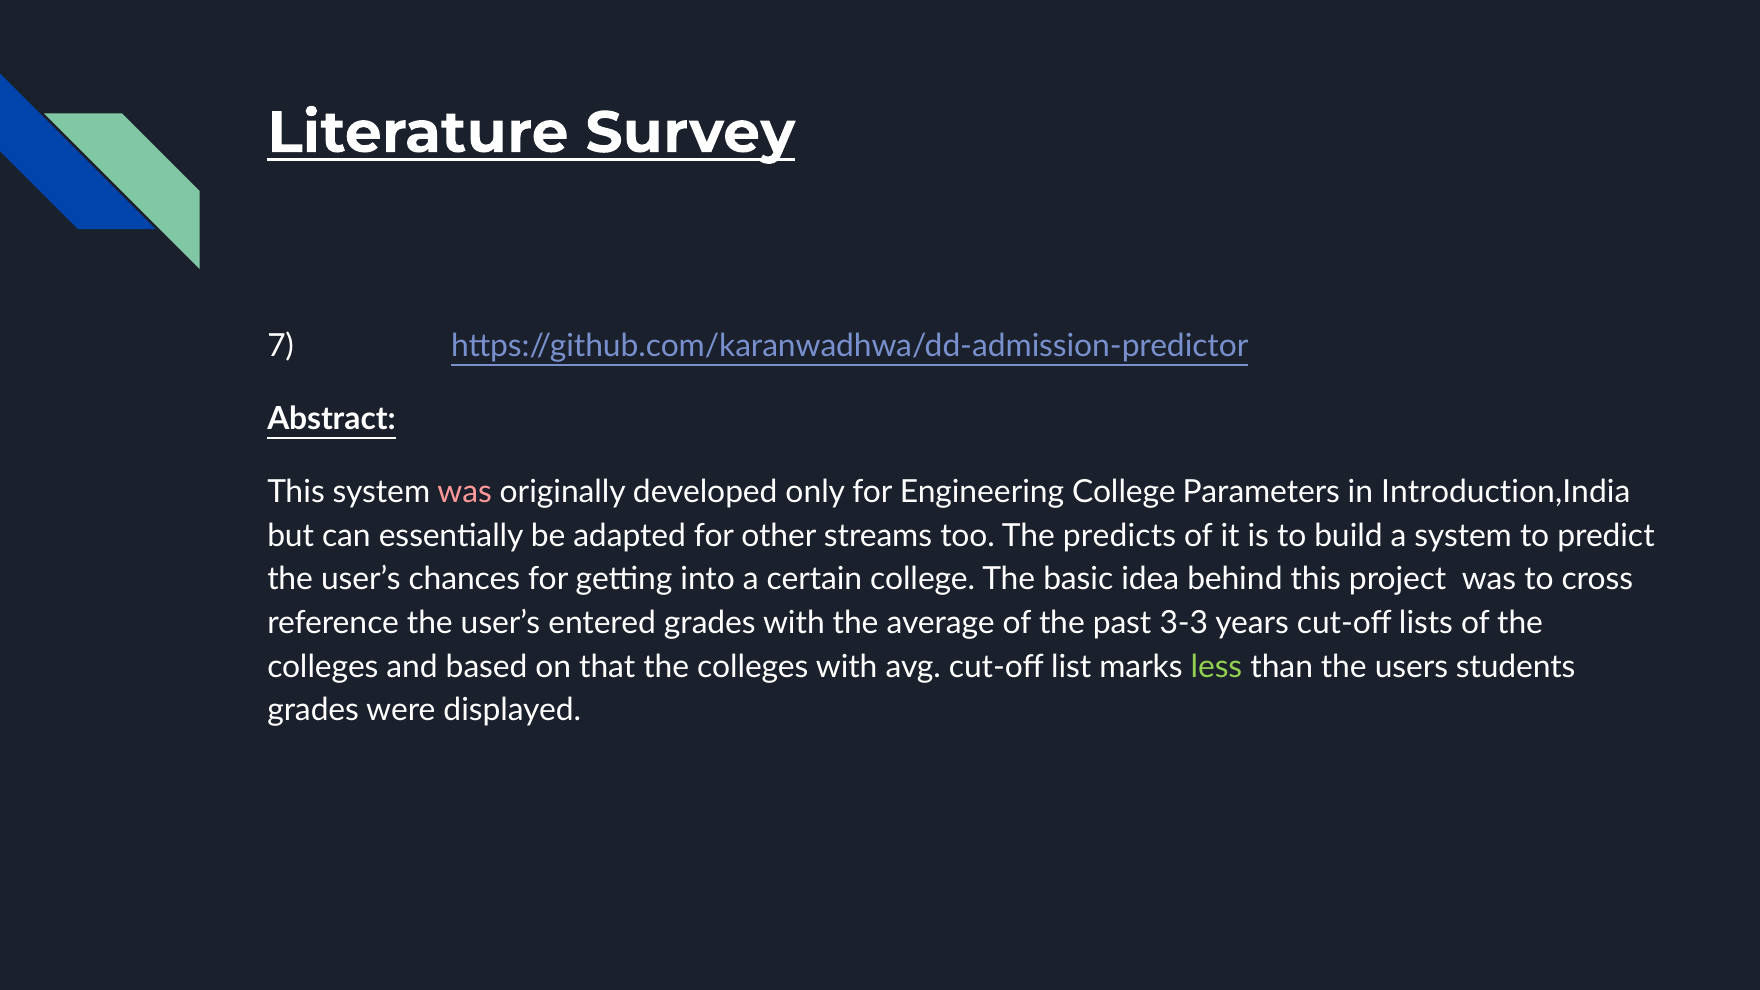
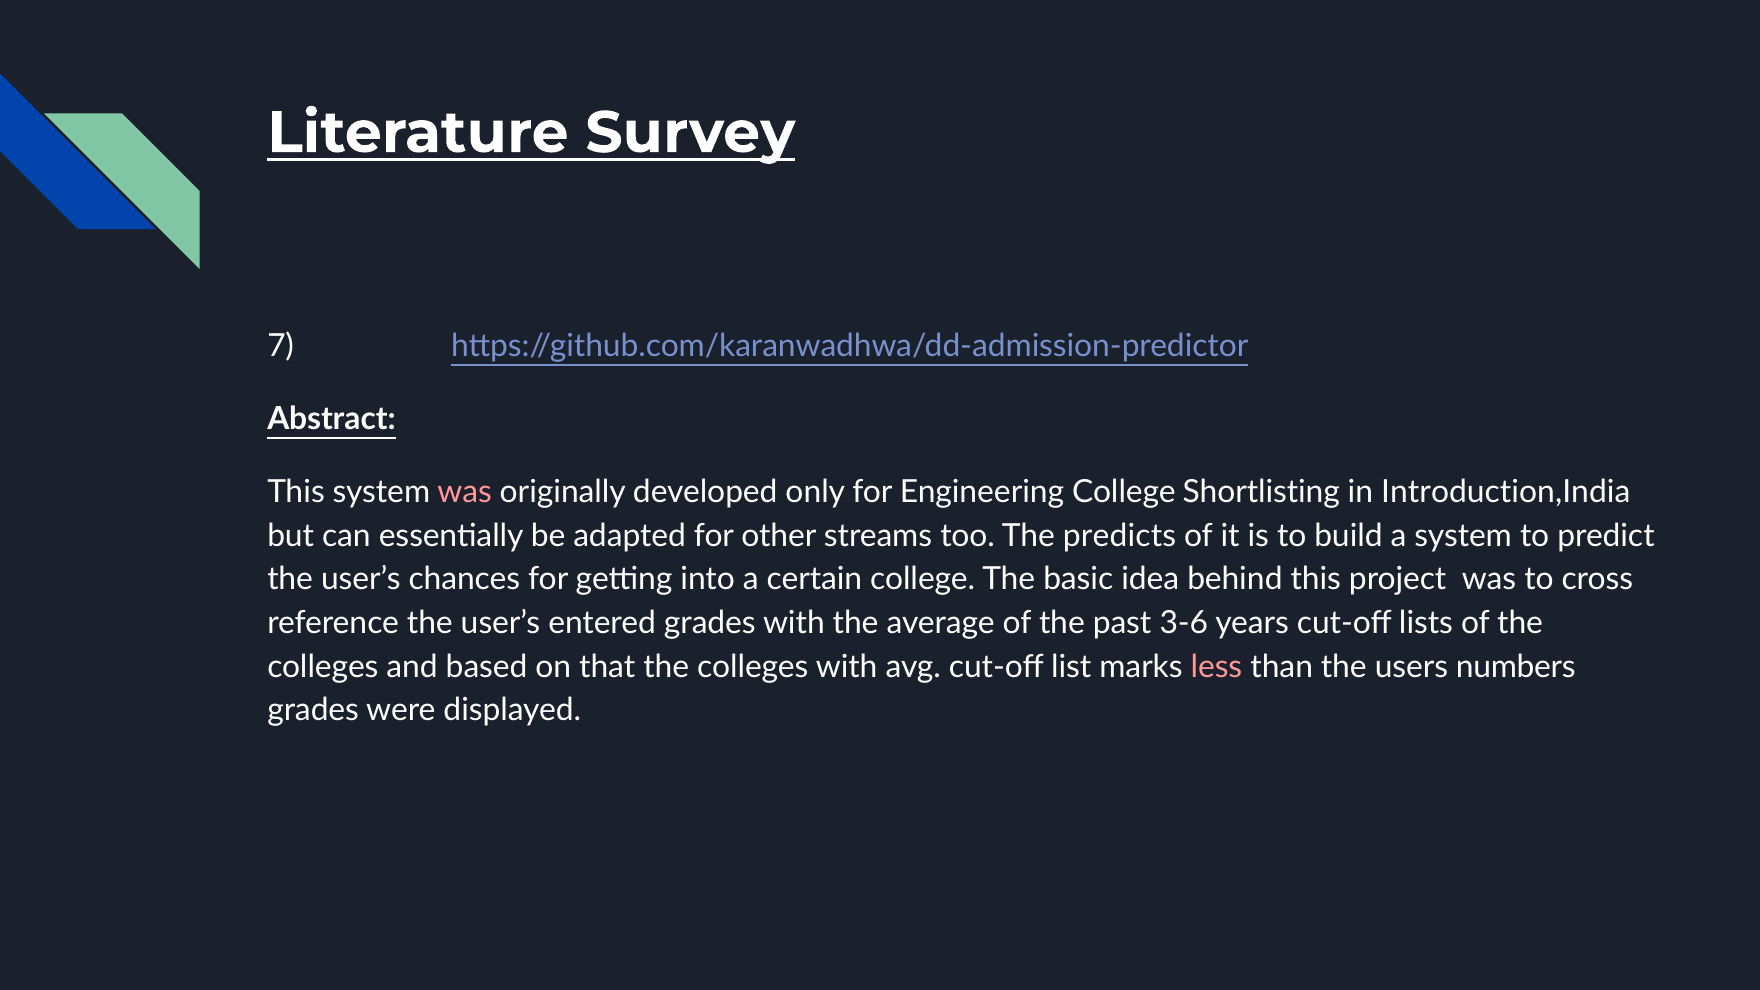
Parameters: Parameters -> Shortlisting
3-3: 3-3 -> 3-6
less colour: light green -> pink
students: students -> numbers
